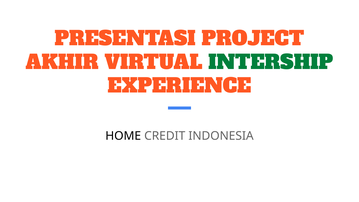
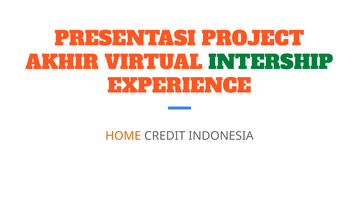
HOME colour: black -> orange
